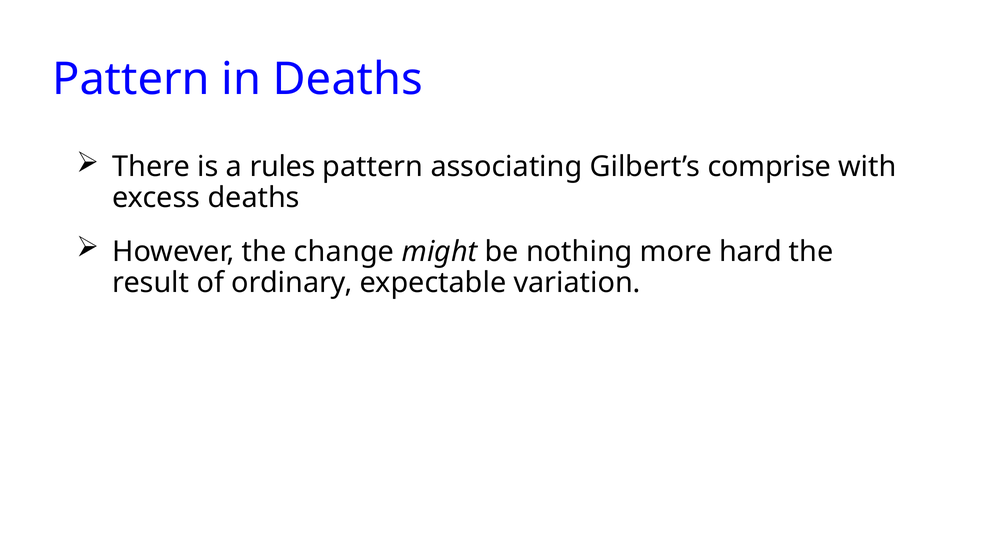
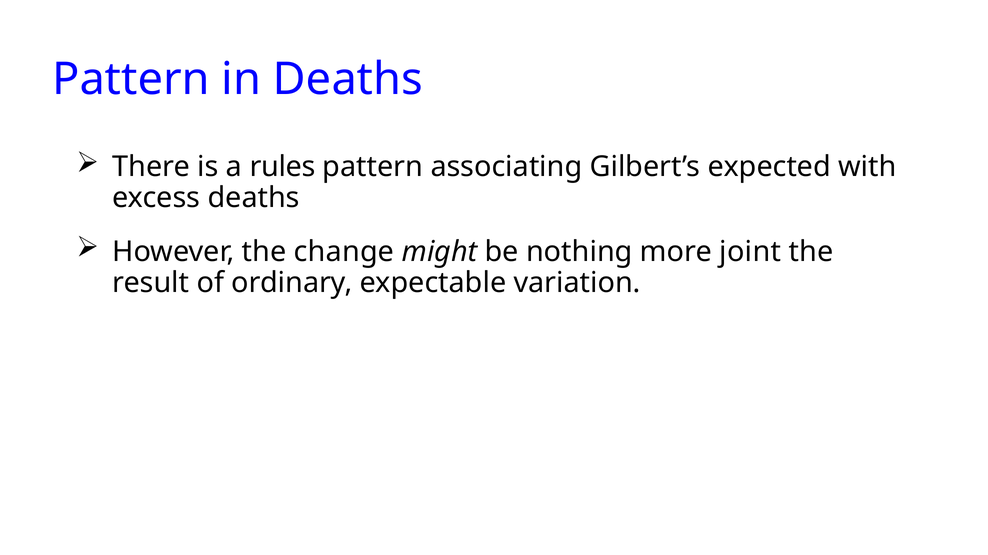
comprise: comprise -> expected
hard: hard -> joint
